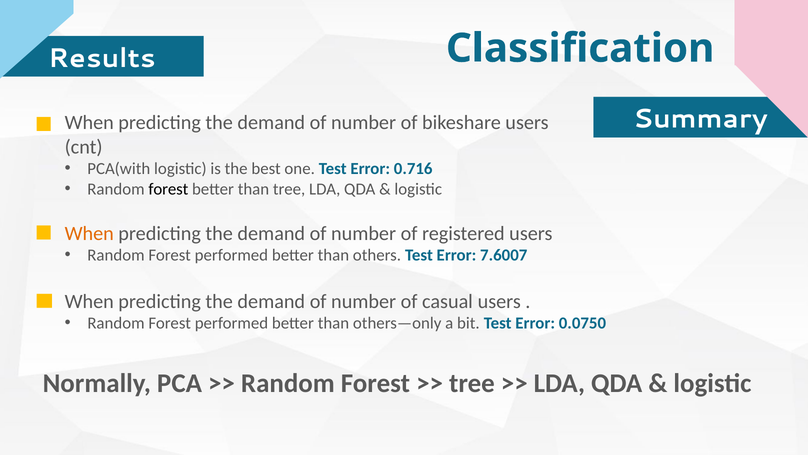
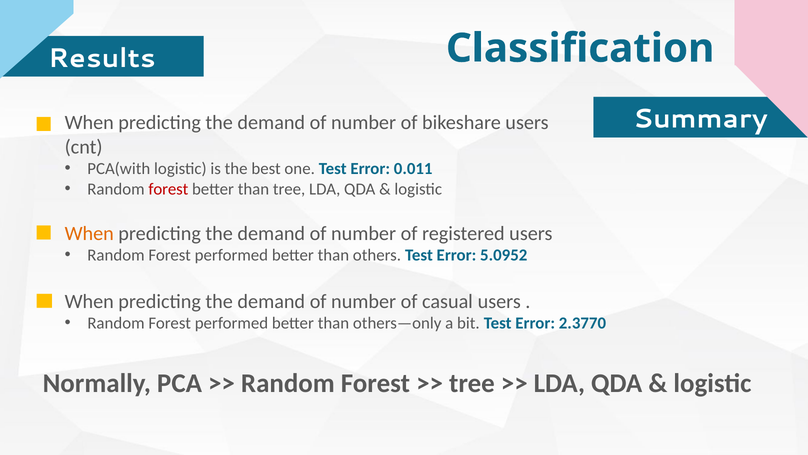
0.716: 0.716 -> 0.011
forest at (168, 189) colour: black -> red
7.6007: 7.6007 -> 5.0952
0.0750: 0.0750 -> 2.3770
